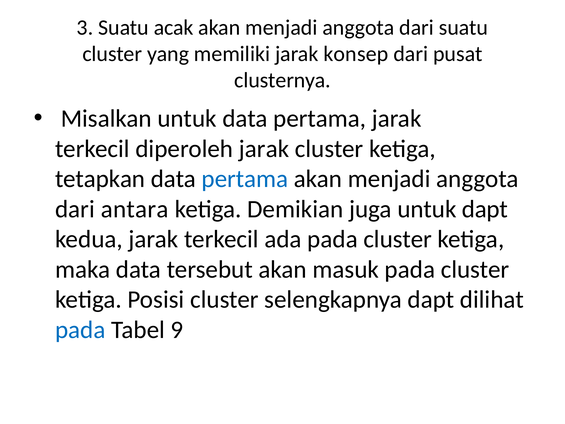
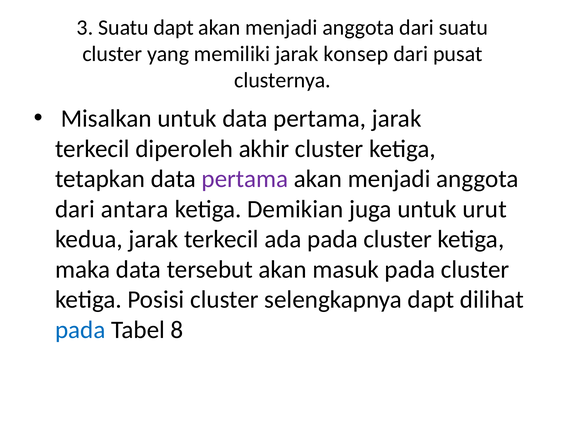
Suatu acak: acak -> dapt
diperoleh jarak: jarak -> akhir
pertama at (245, 179) colour: blue -> purple
untuk dapt: dapt -> urut
9: 9 -> 8
